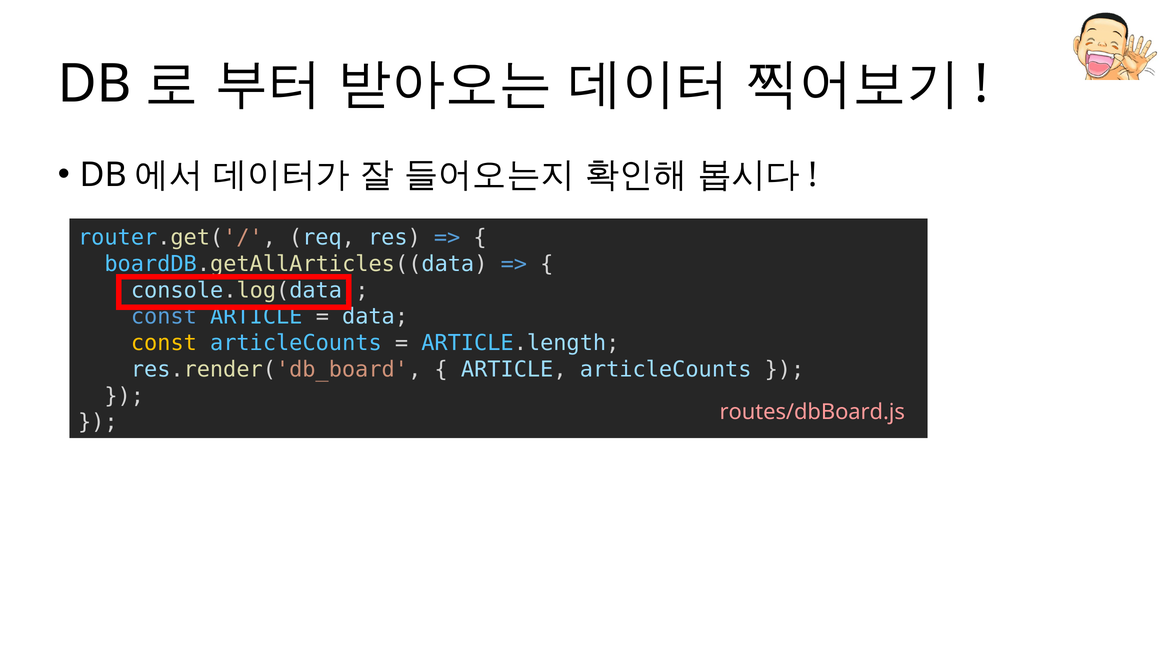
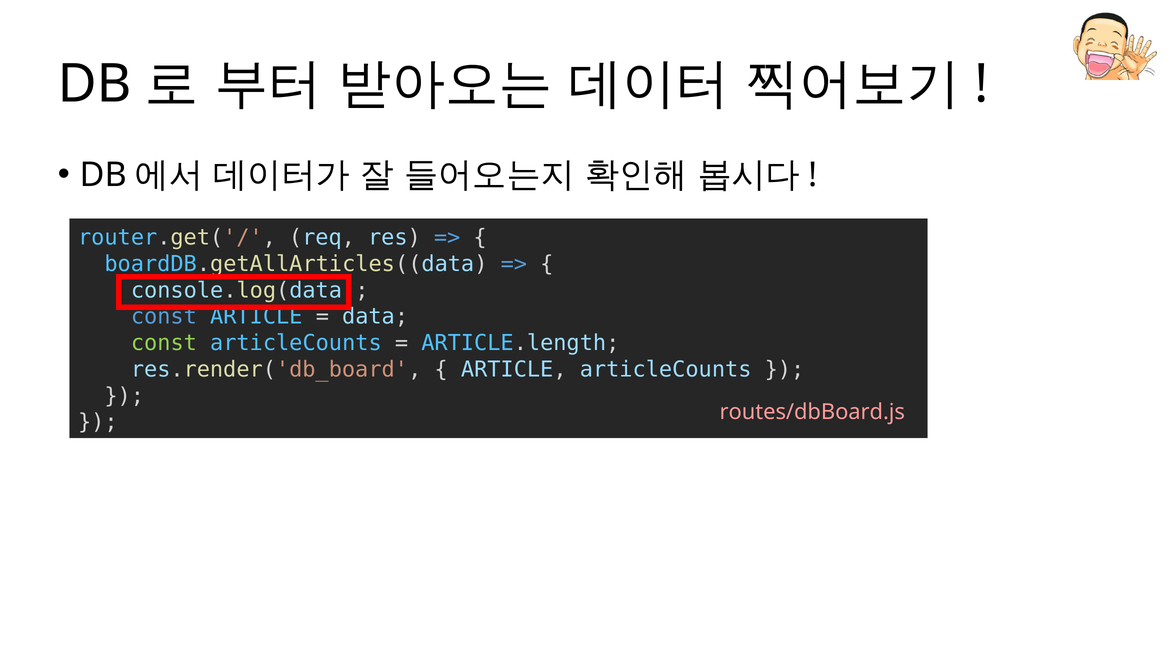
const at (164, 343) colour: yellow -> light green
